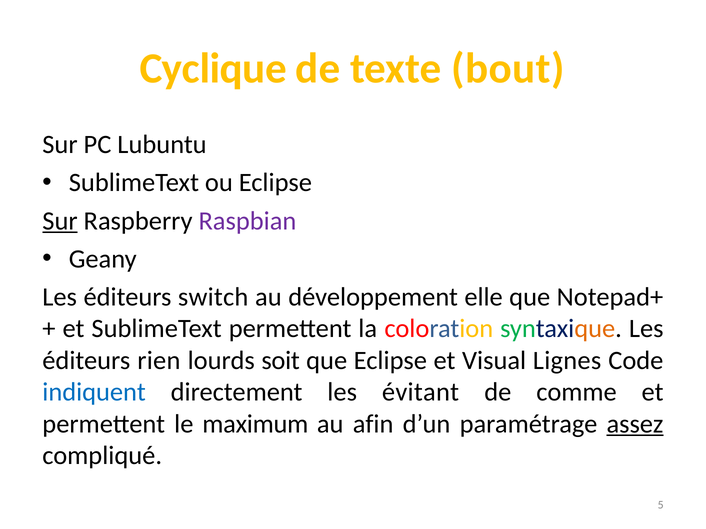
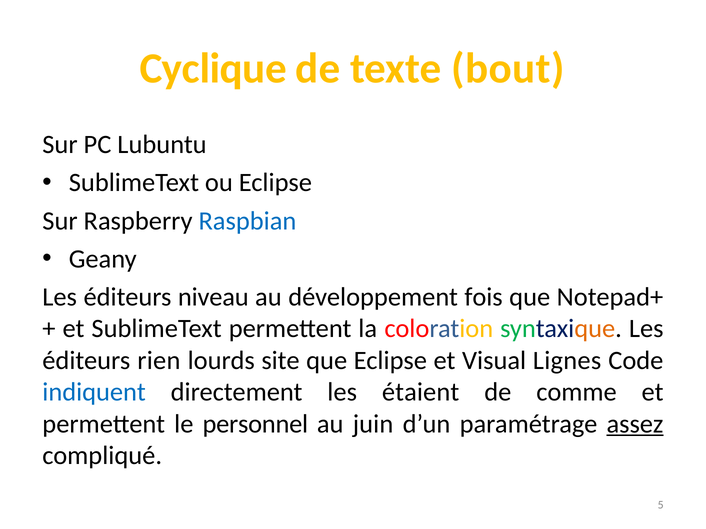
Sur at (60, 221) underline: present -> none
Raspbian colour: purple -> blue
switch: switch -> niveau
elle: elle -> fois
soit: soit -> site
évitant: évitant -> étaient
maximum: maximum -> personnel
afin: afin -> juin
